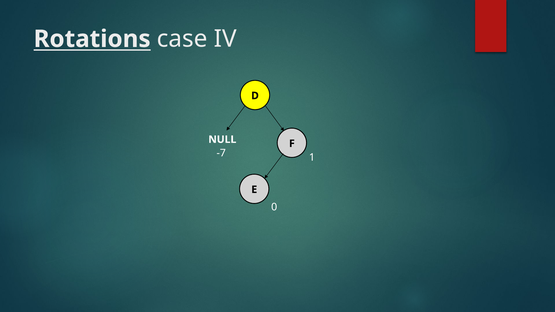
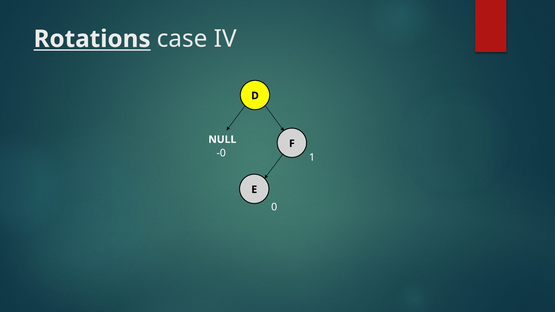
-7: -7 -> -0
